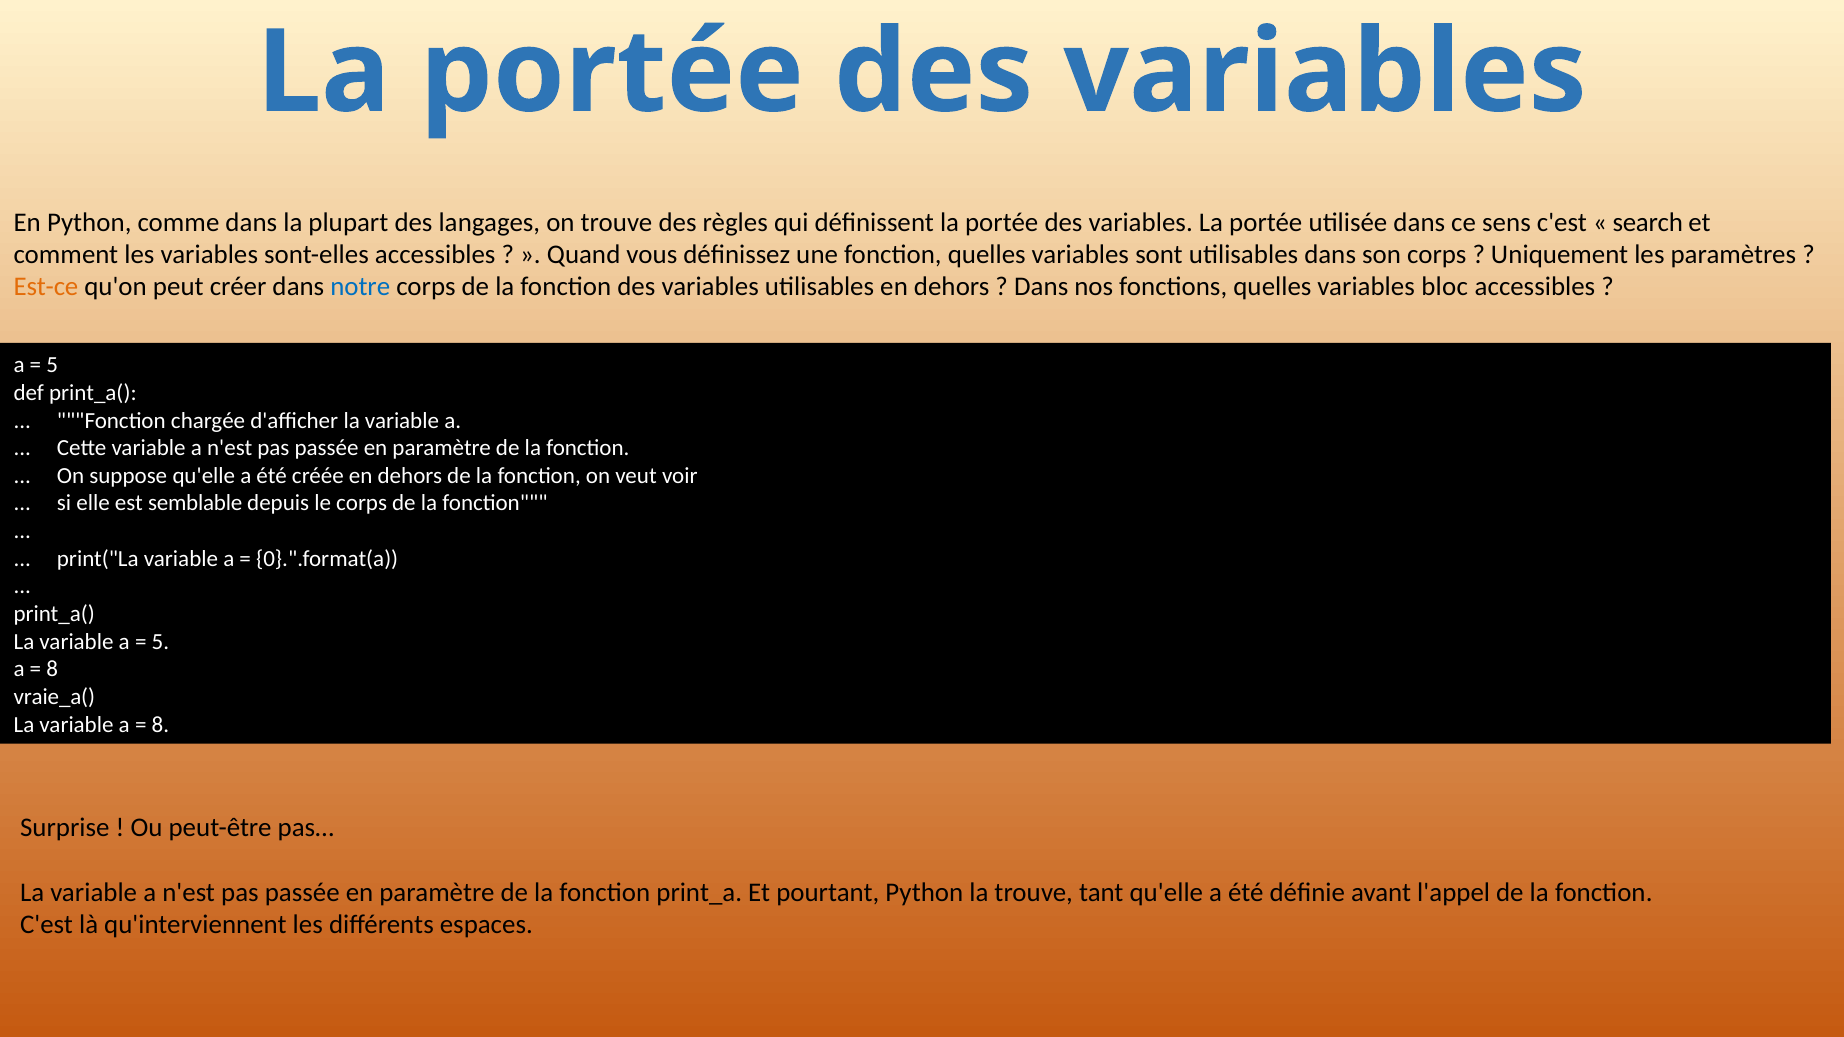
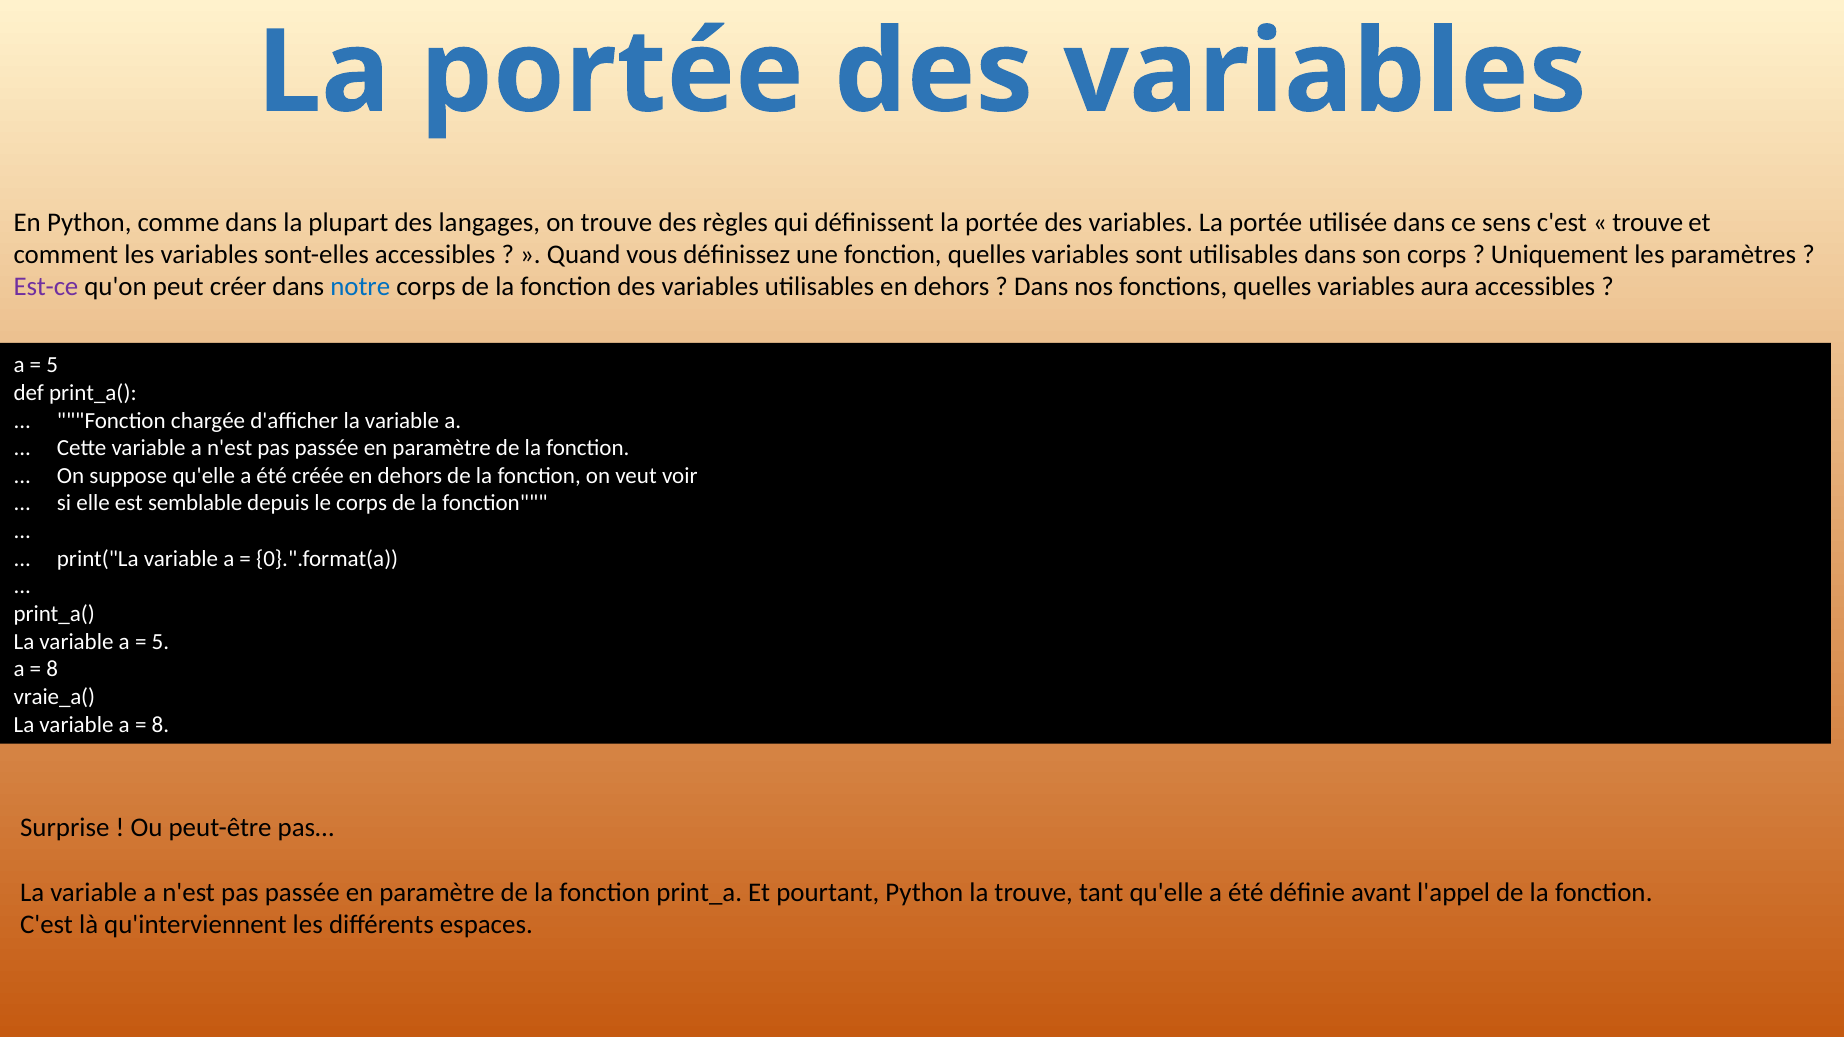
search at (1648, 222): search -> trouve
Est-ce colour: orange -> purple
bloc: bloc -> aura
